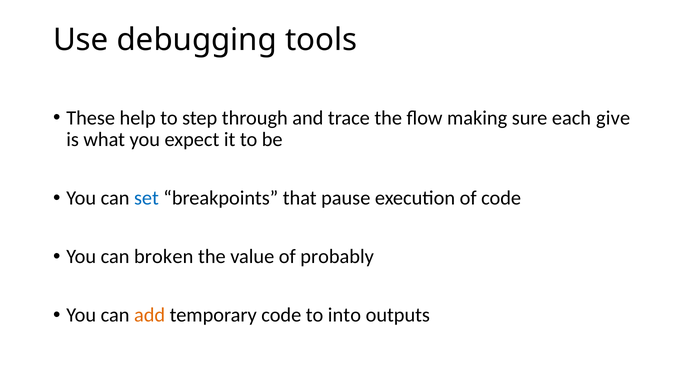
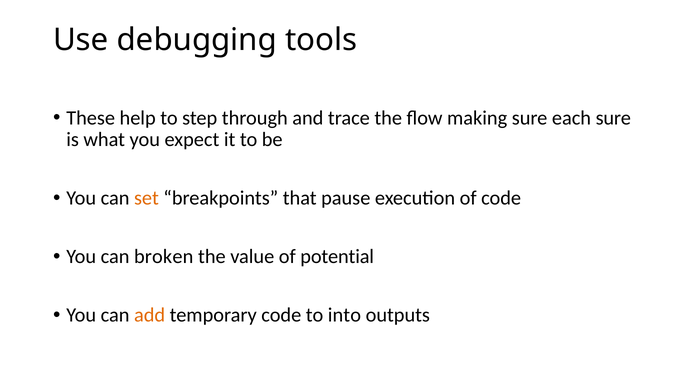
each give: give -> sure
set colour: blue -> orange
probably: probably -> potential
